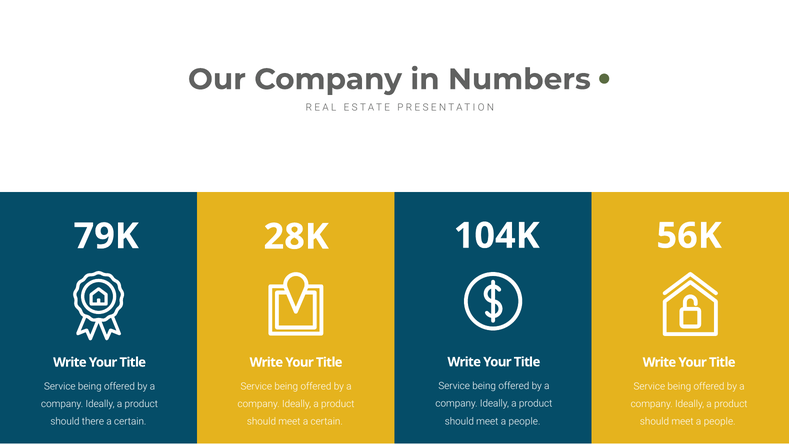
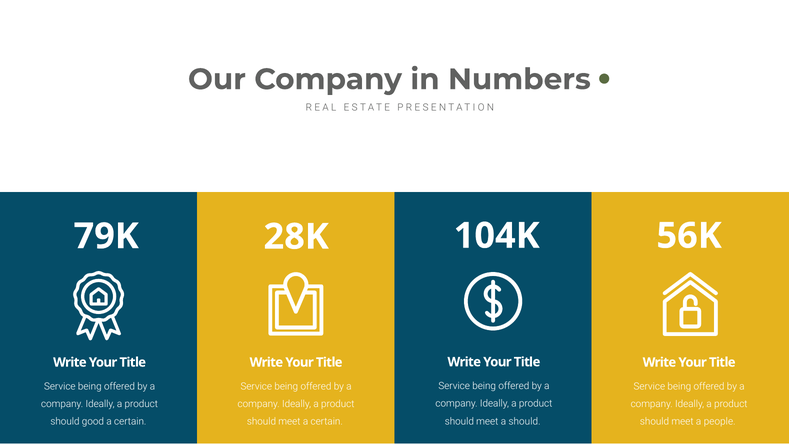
people at (524, 421): people -> should
there: there -> good
